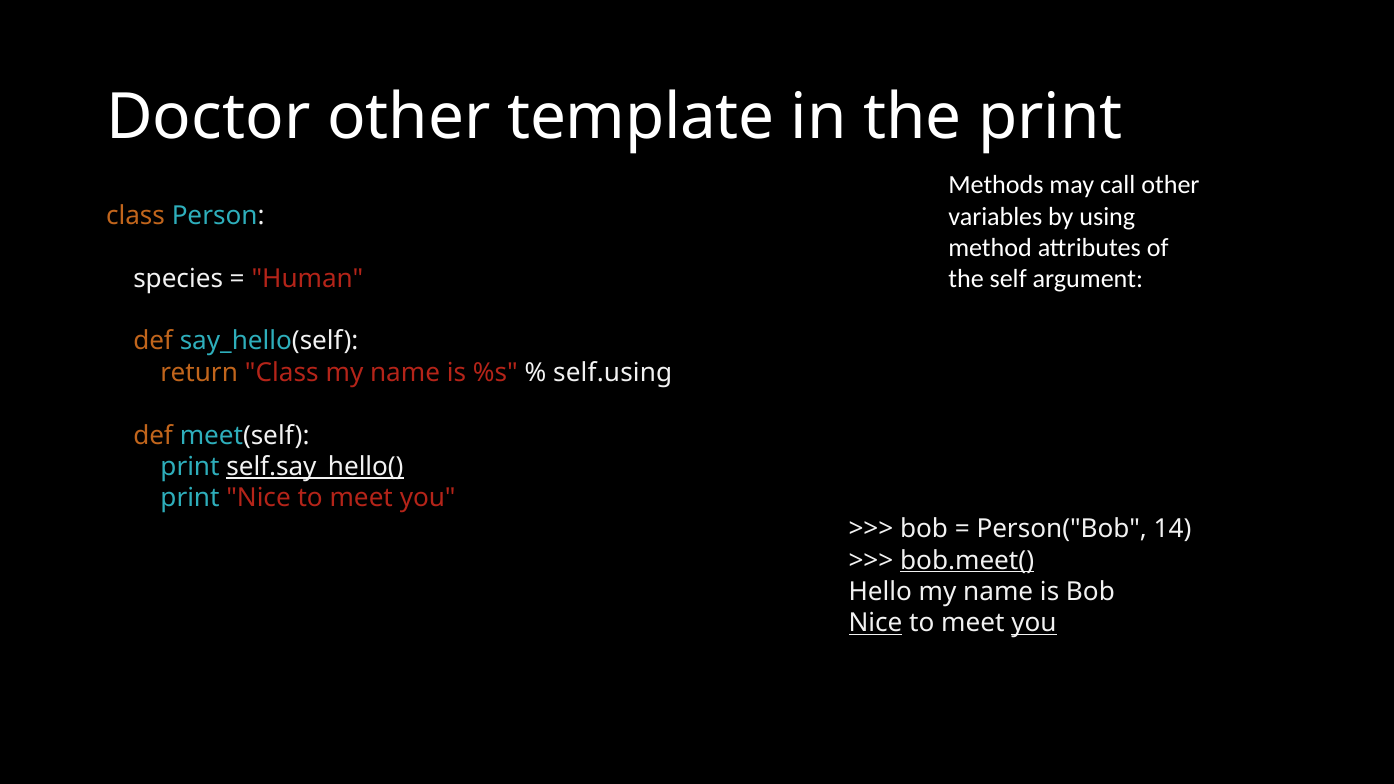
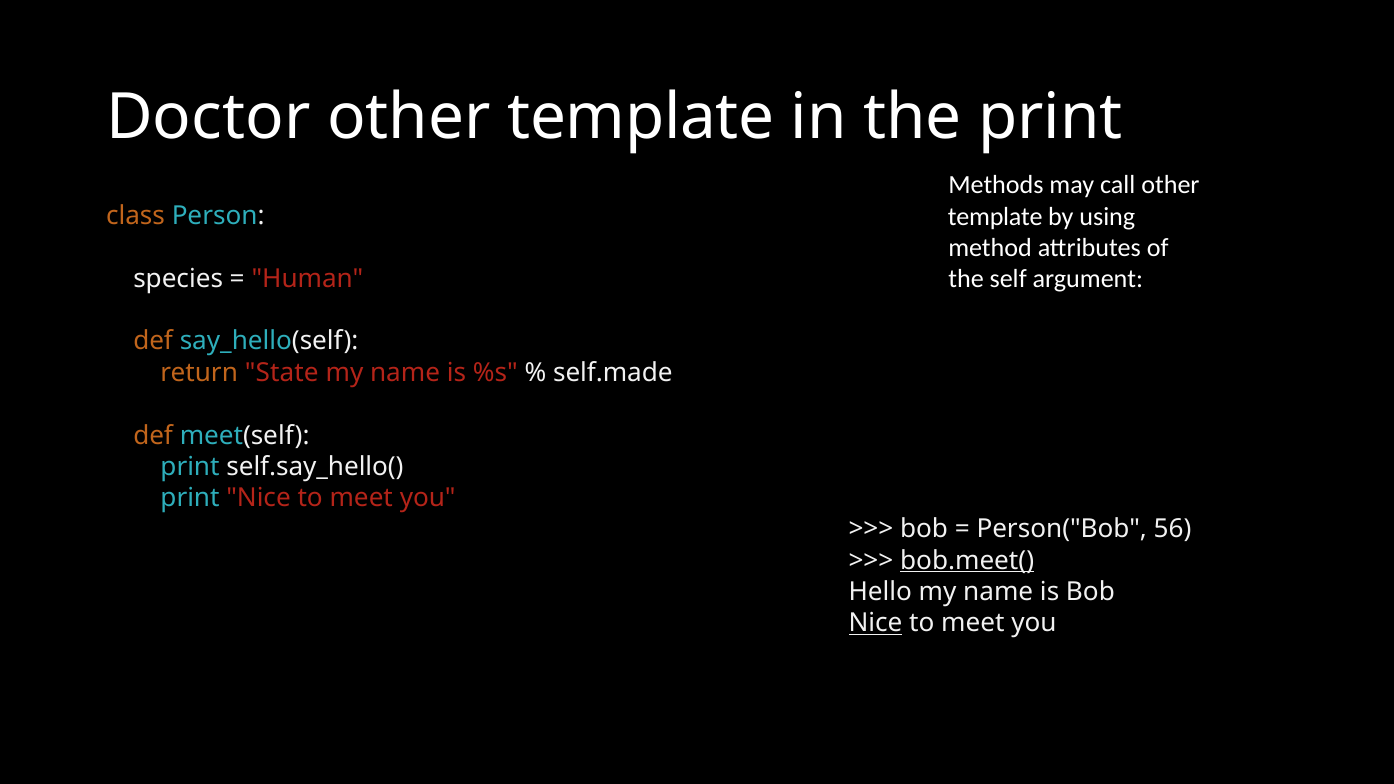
variables at (995, 217): variables -> template
return Class: Class -> State
self.using: self.using -> self.made
self.say_hello( underline: present -> none
14: 14 -> 56
you at (1034, 623) underline: present -> none
